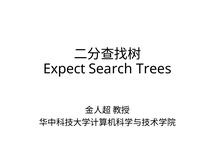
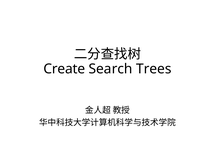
Expect: Expect -> Create
